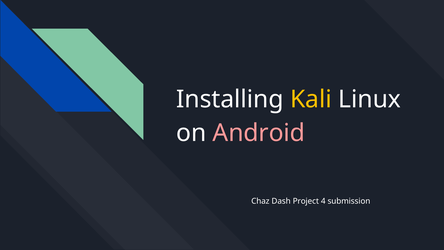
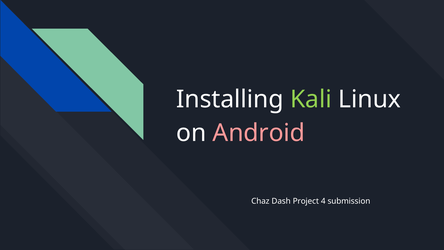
Kali colour: yellow -> light green
